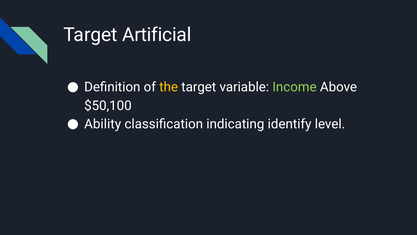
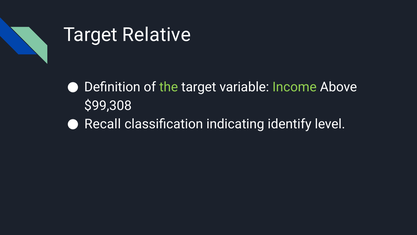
Artificial: Artificial -> Relative
the colour: yellow -> light green
$50,100: $50,100 -> $99,308
Ability: Ability -> Recall
